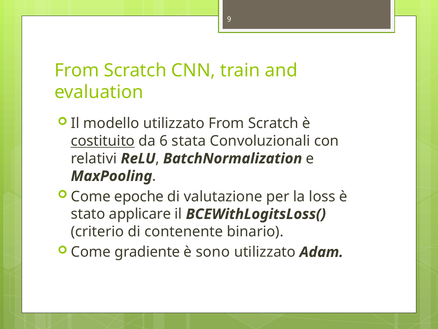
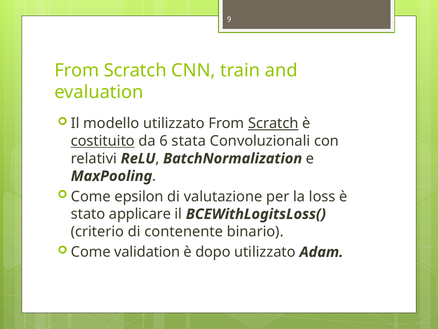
Scratch at (273, 123) underline: none -> present
epoche: epoche -> epsilon
gradiente: gradiente -> validation
sono: sono -> dopo
